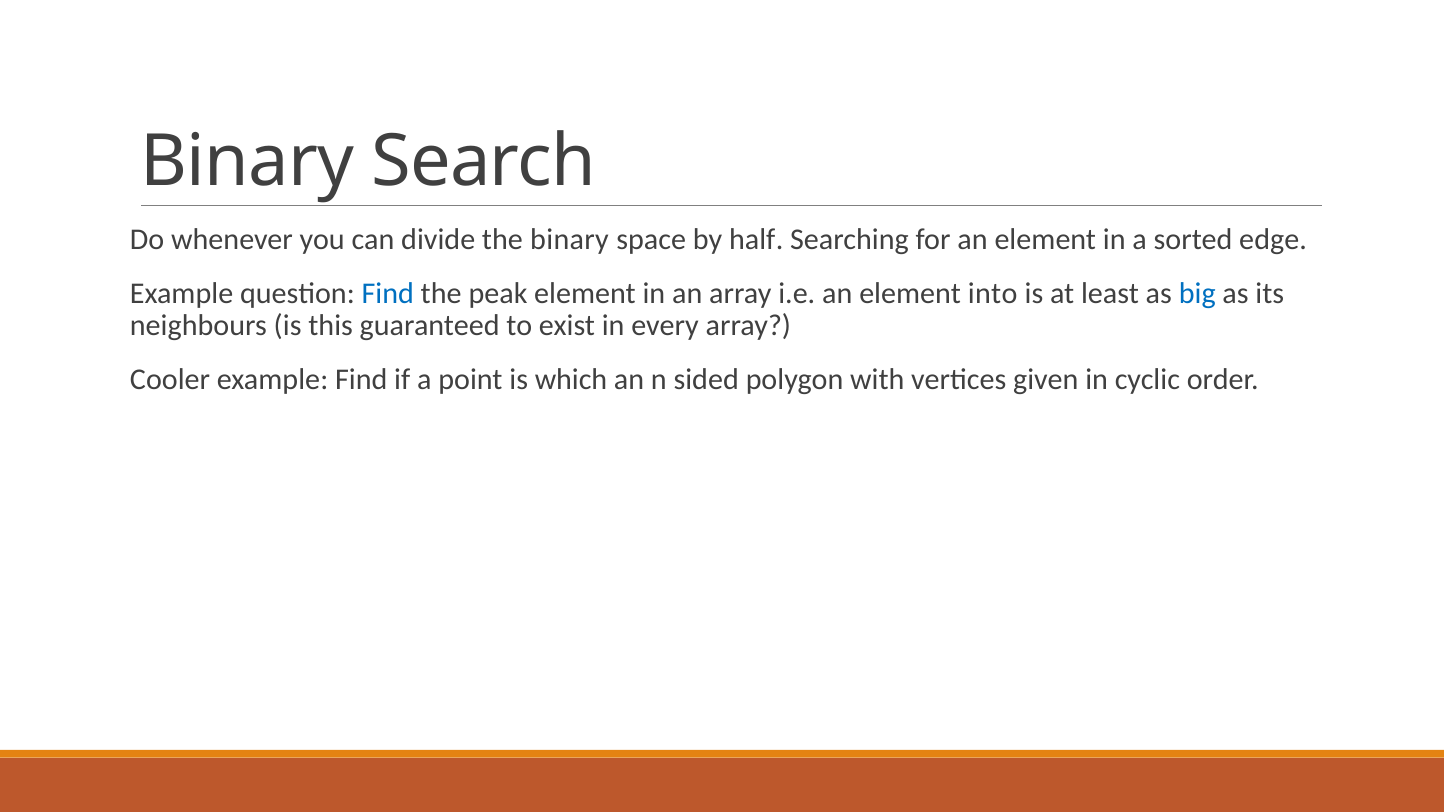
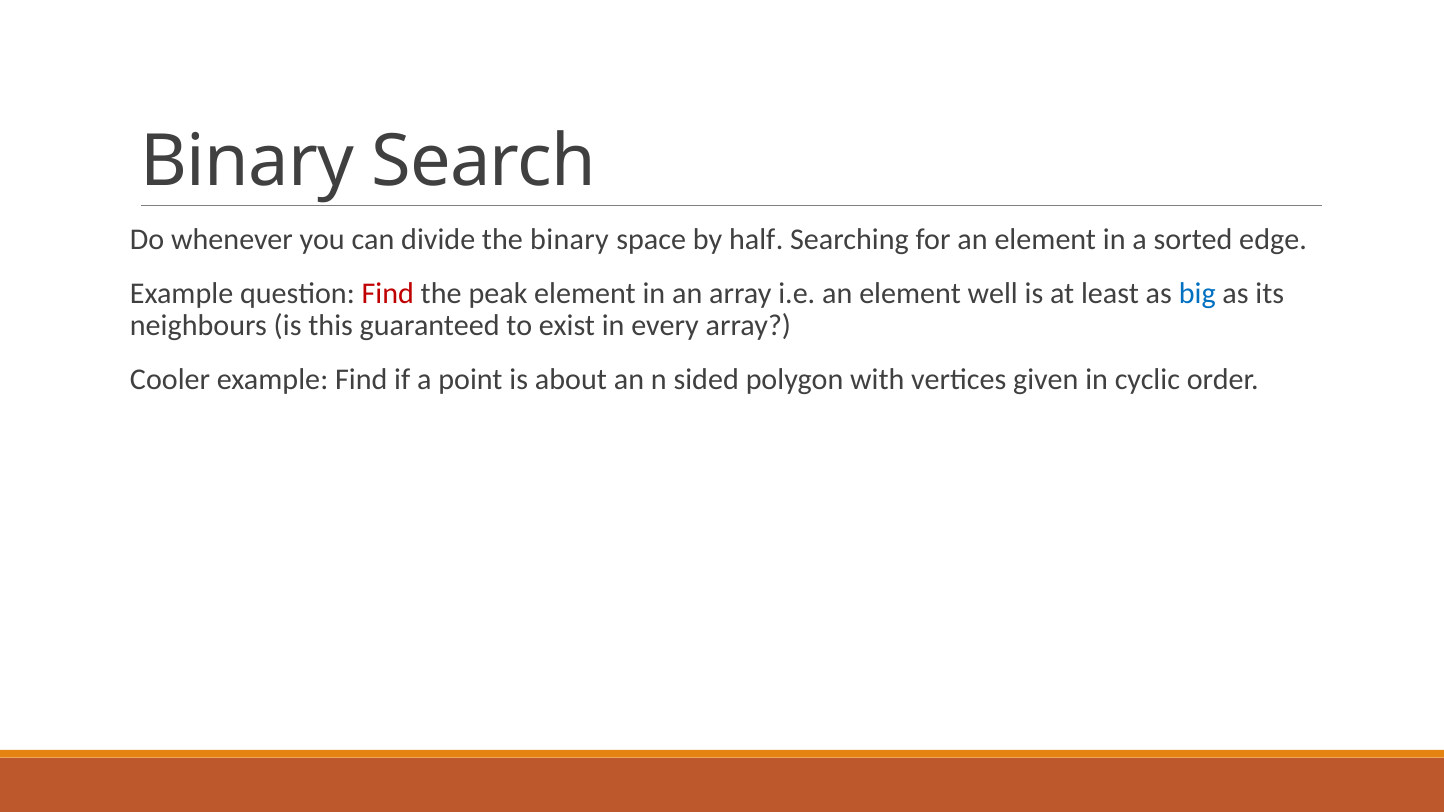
Find at (388, 294) colour: blue -> red
into: into -> well
which: which -> about
